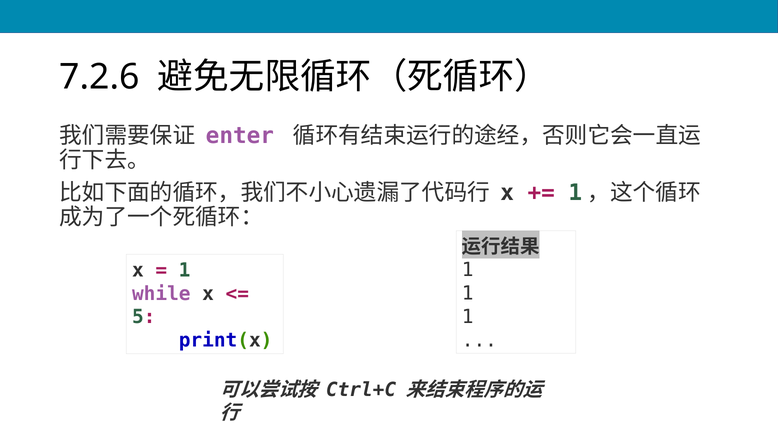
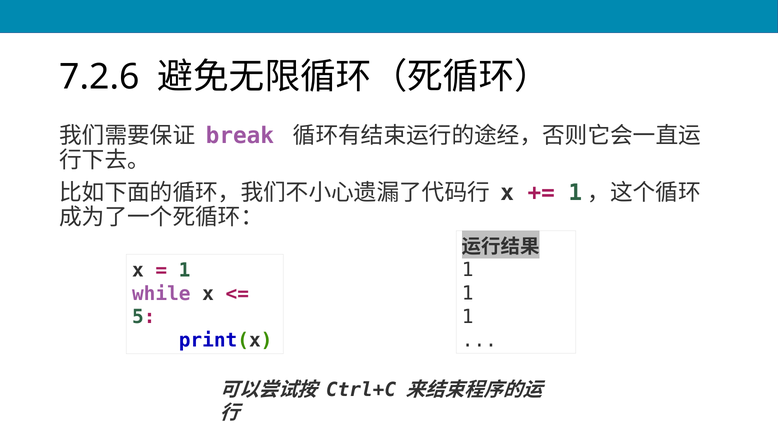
enter: enter -> break
